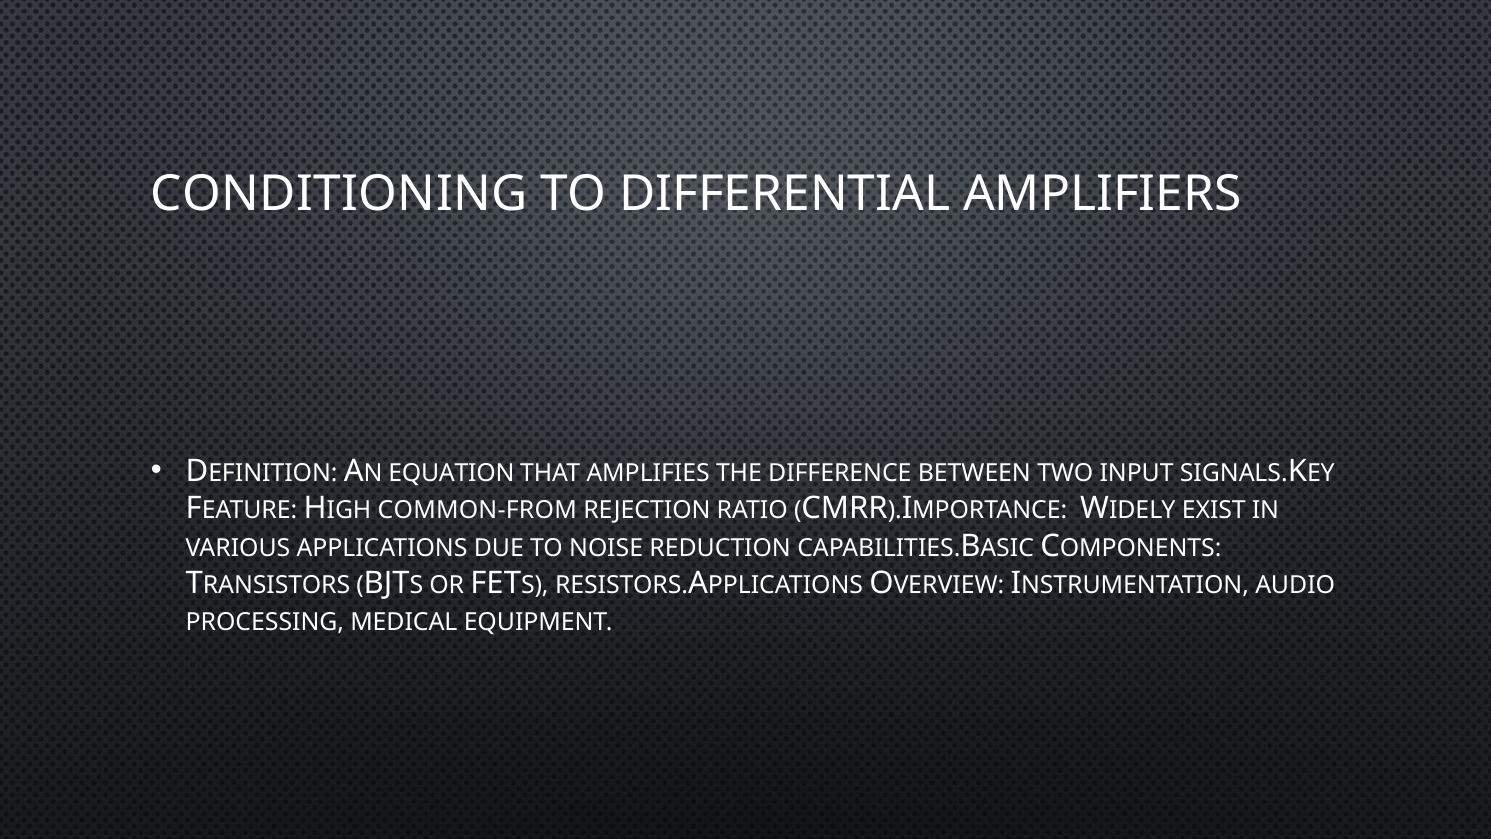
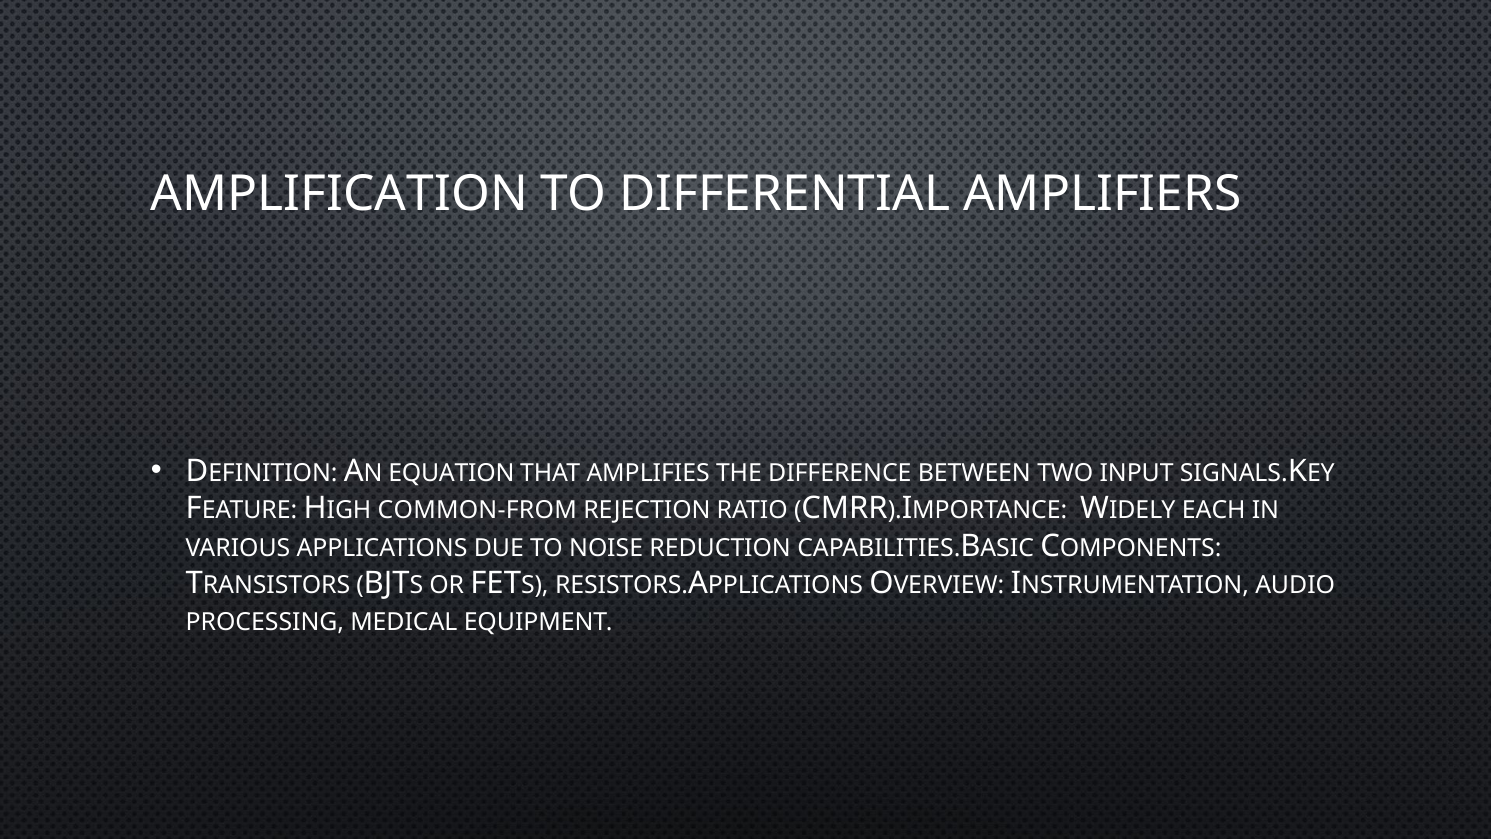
CONDITIONING: CONDITIONING -> AMPLIFICATION
EXIST: EXIST -> EACH
